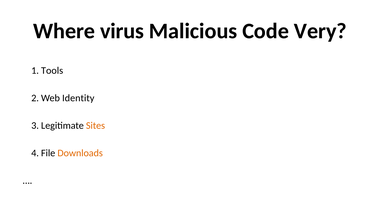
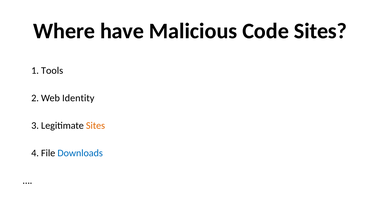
virus: virus -> have
Code Very: Very -> Sites
Downloads colour: orange -> blue
